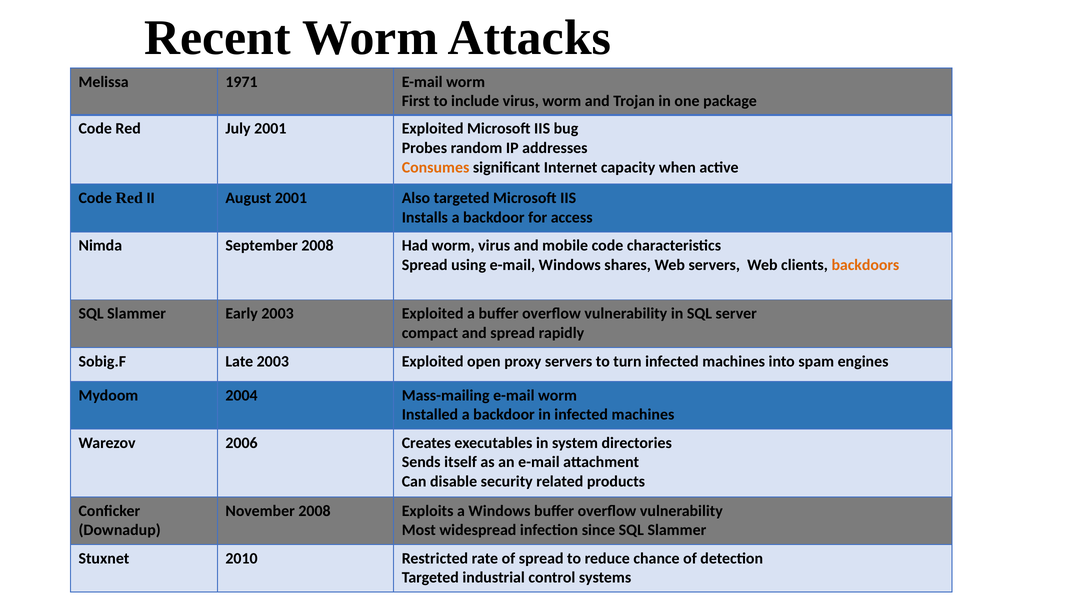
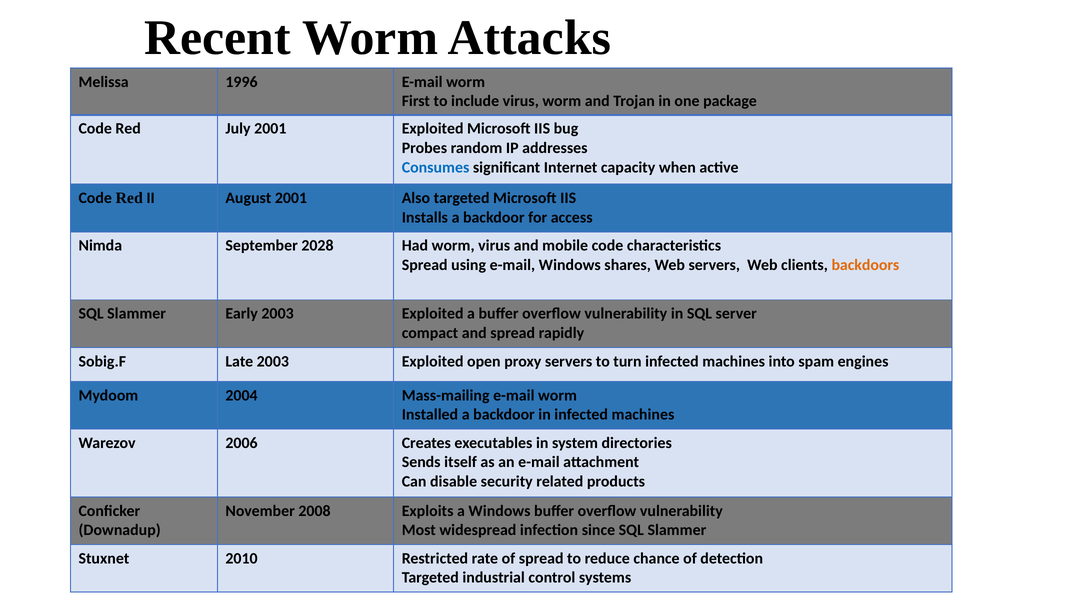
1971: 1971 -> 1996
Consumes colour: orange -> blue
September 2008: 2008 -> 2028
